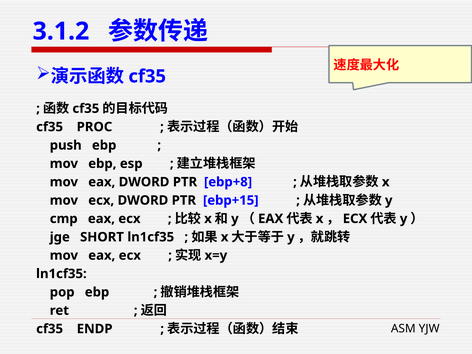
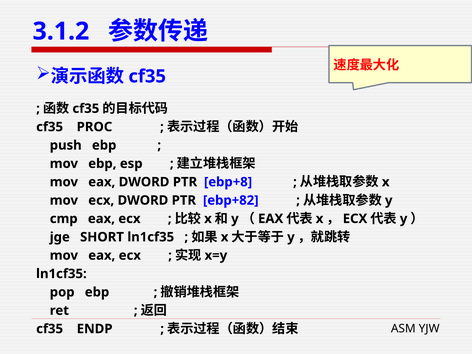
ebp+15: ebp+15 -> ebp+82
